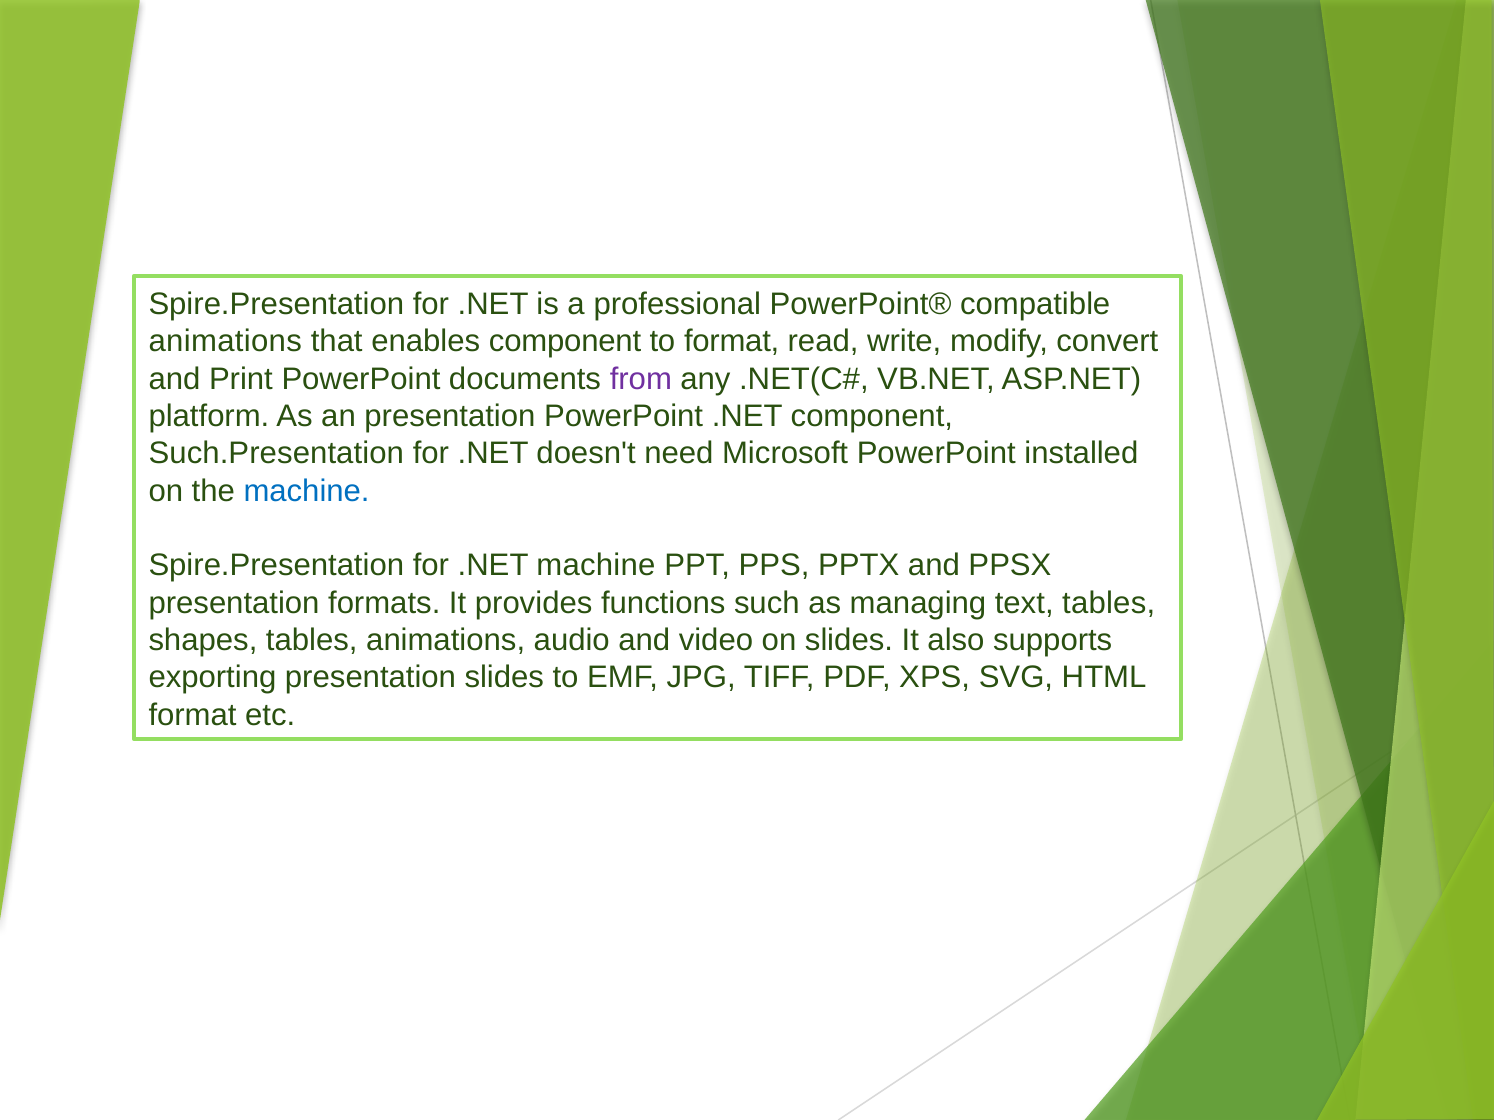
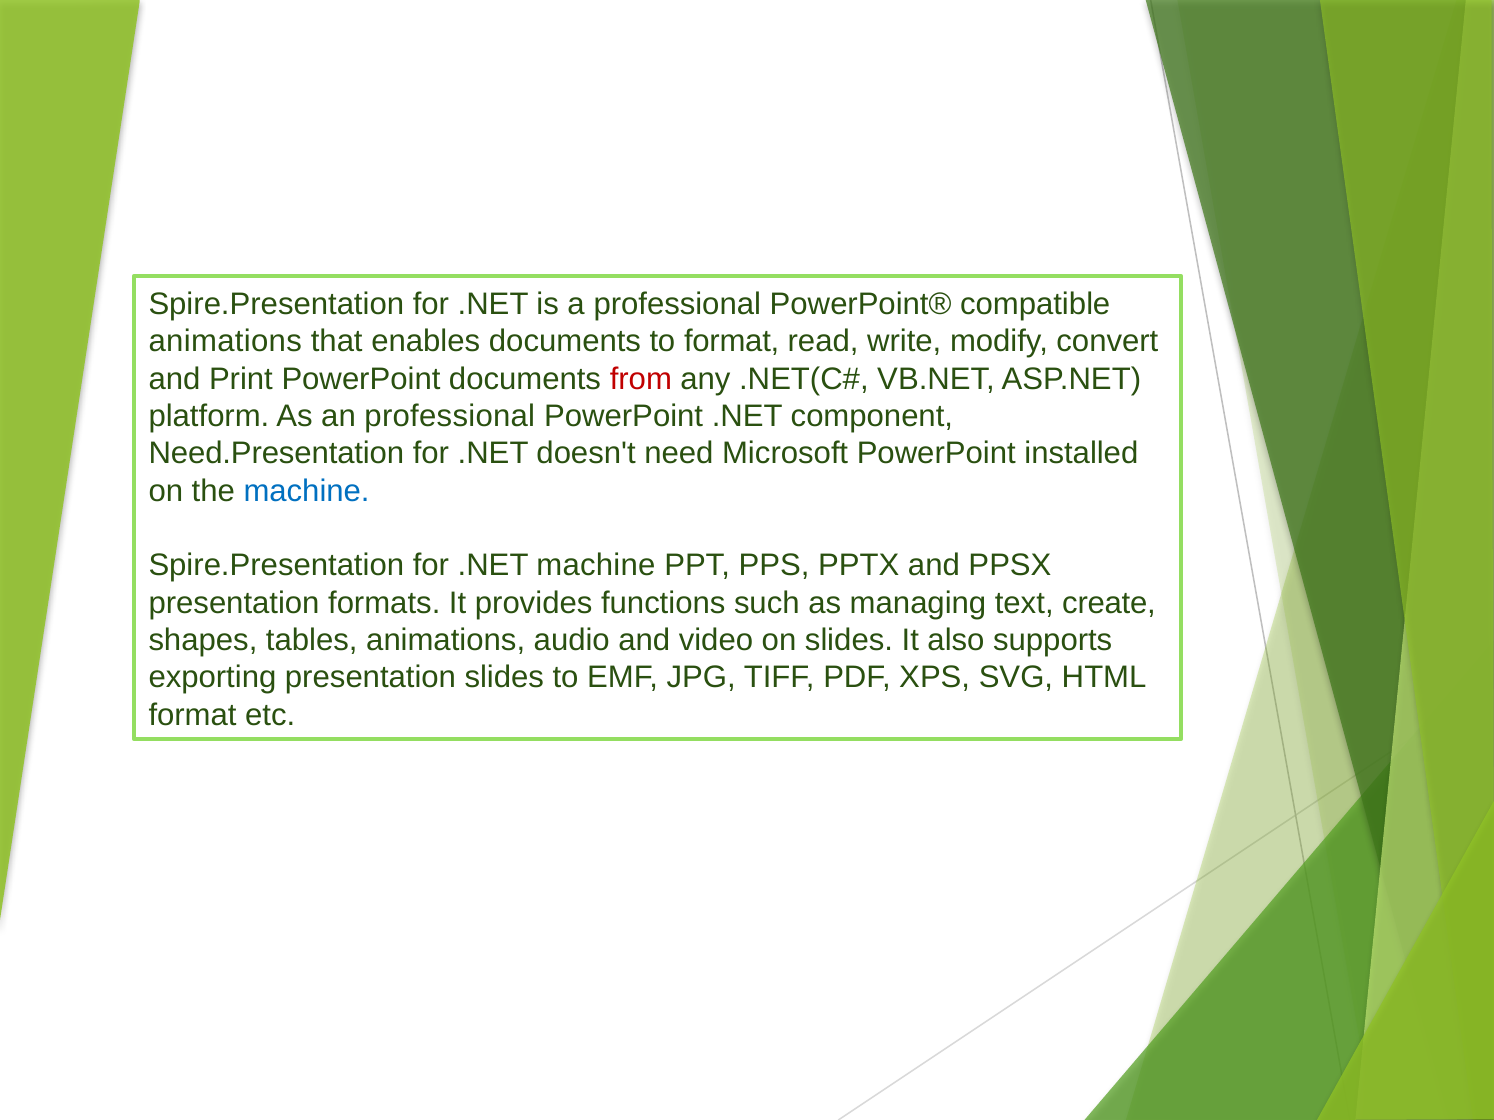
enables component: component -> documents
from colour: purple -> red
an presentation: presentation -> professional
Such.Presentation: Such.Presentation -> Need.Presentation
text tables: tables -> create
